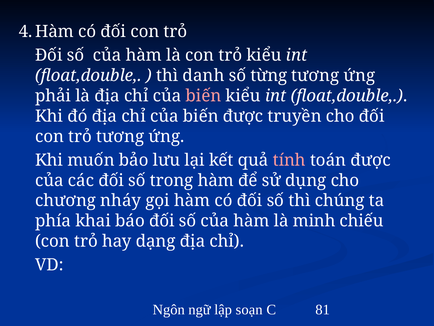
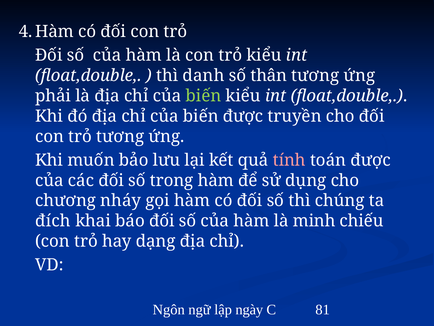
từng: từng -> thân
biến at (203, 96) colour: pink -> light green
phía: phía -> đích
soạn: soạn -> ngày
